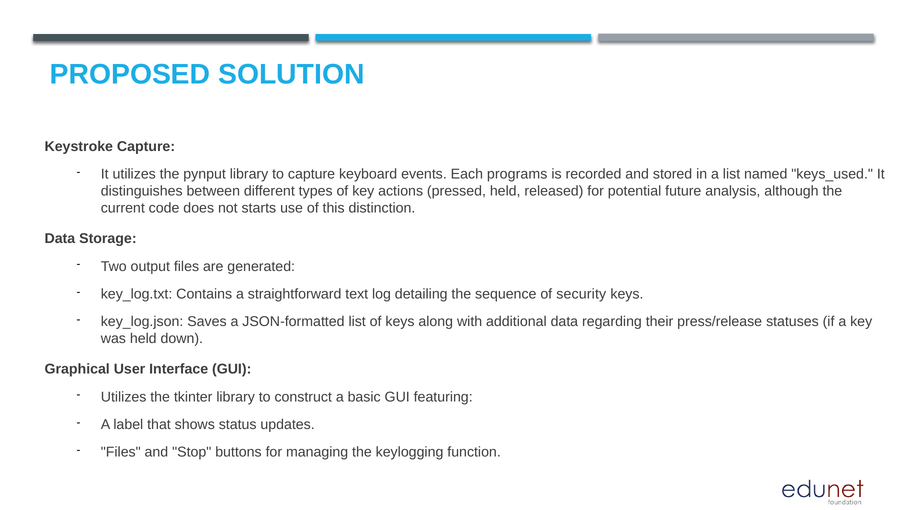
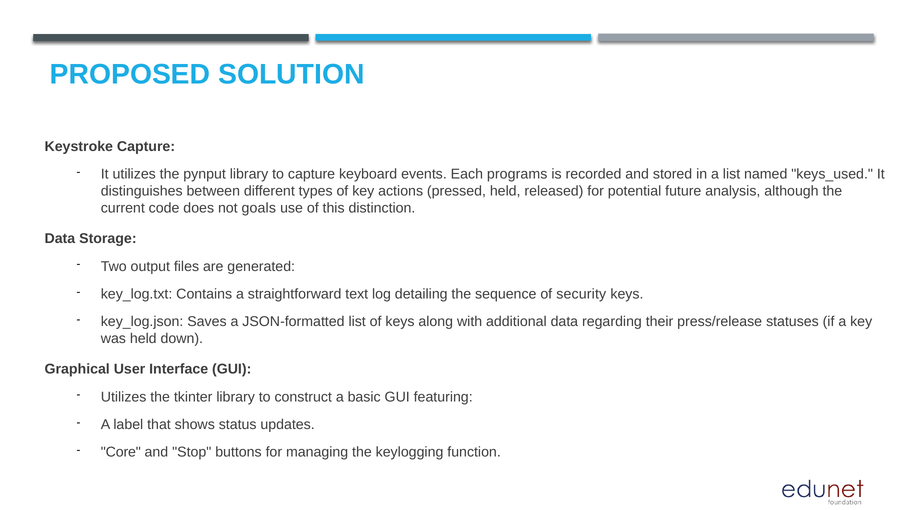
starts: starts -> goals
Files at (121, 452): Files -> Core
